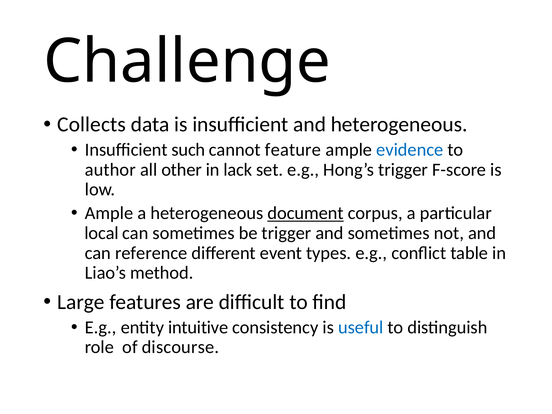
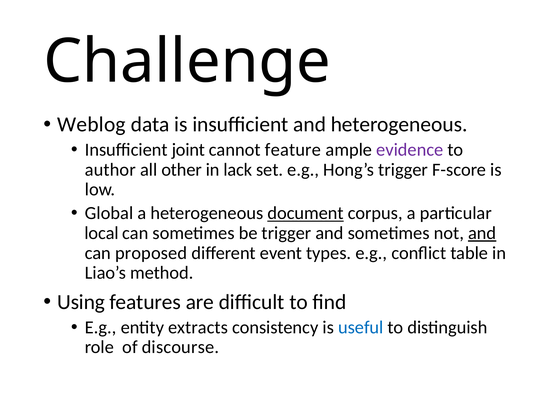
Collects: Collects -> Weblog
such: such -> joint
evidence colour: blue -> purple
Ample at (109, 213): Ample -> Global
and at (482, 233) underline: none -> present
reference: reference -> proposed
Large: Large -> Using
intuitive: intuitive -> extracts
